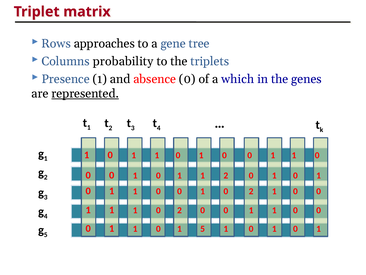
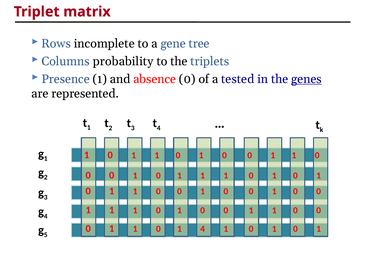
approaches: approaches -> incomplete
which: which -> tested
genes underline: none -> present
represented underline: present -> none
2 at (226, 175): 2 -> 1
2 at (251, 191): 2 -> 0
2 at (179, 210): 2 -> 1
1 5: 5 -> 4
